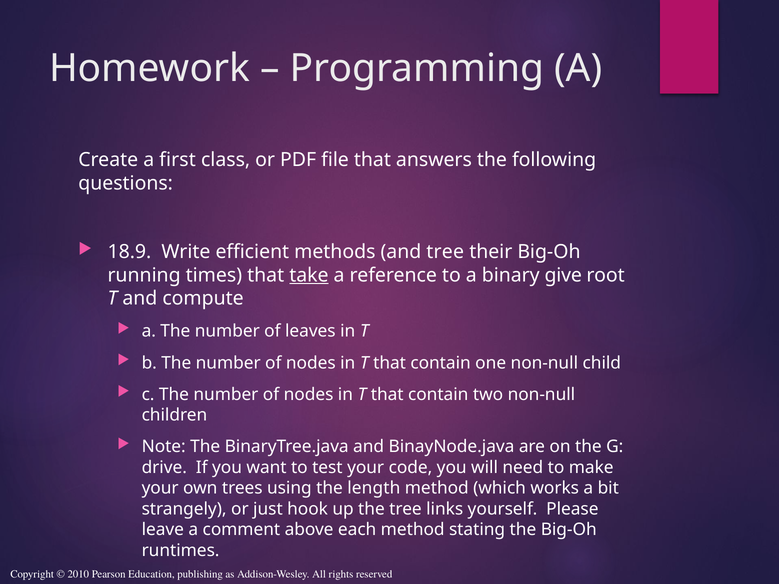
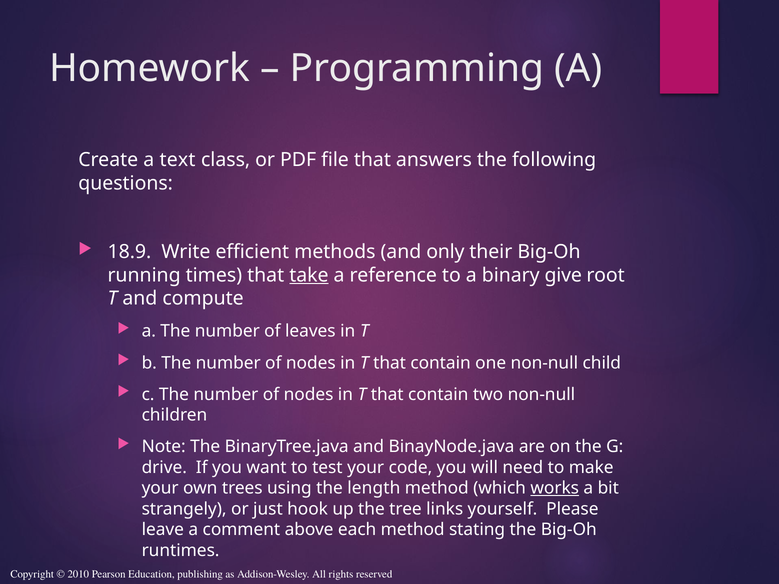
first: first -> text
and tree: tree -> only
works underline: none -> present
